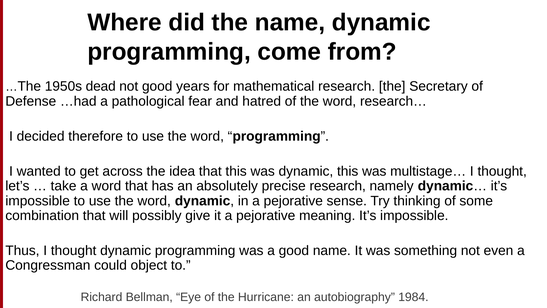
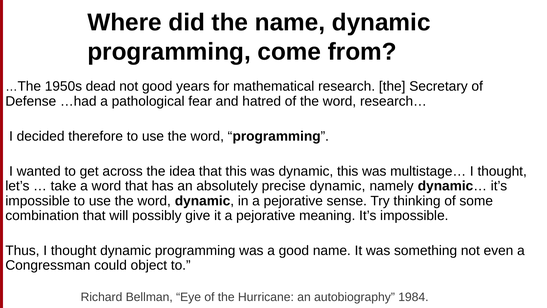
precise research: research -> dynamic
